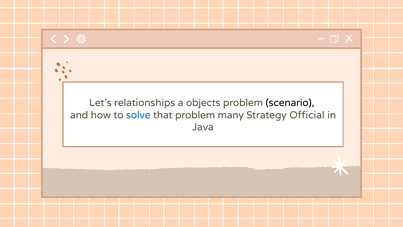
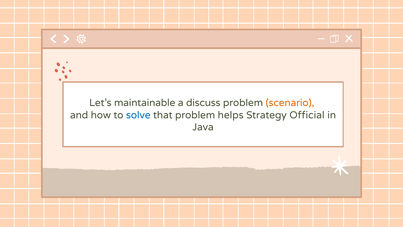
relationships: relationships -> maintainable
objects: objects -> discuss
scenario colour: black -> orange
many: many -> helps
